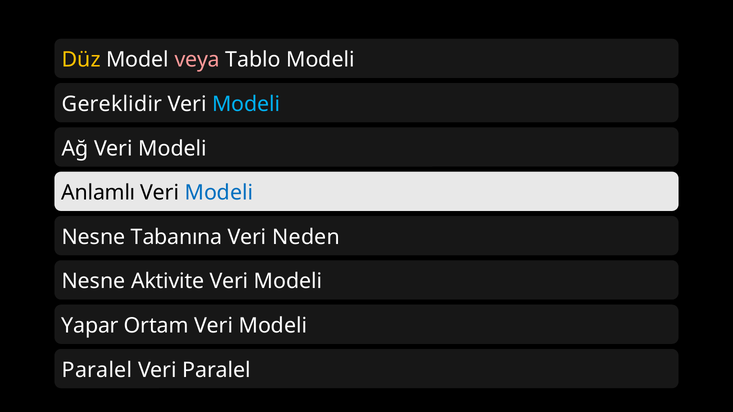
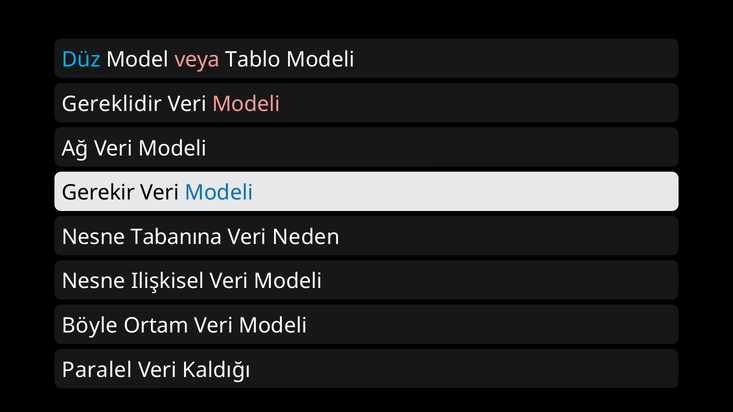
Düz colour: yellow -> light blue
Modeli at (246, 104) colour: light blue -> pink
Anlamlı: Anlamlı -> Gerekir
Aktivite: Aktivite -> Ilişkisel
Yapar: Yapar -> Böyle
Veri Paralel: Paralel -> Kaldığı
